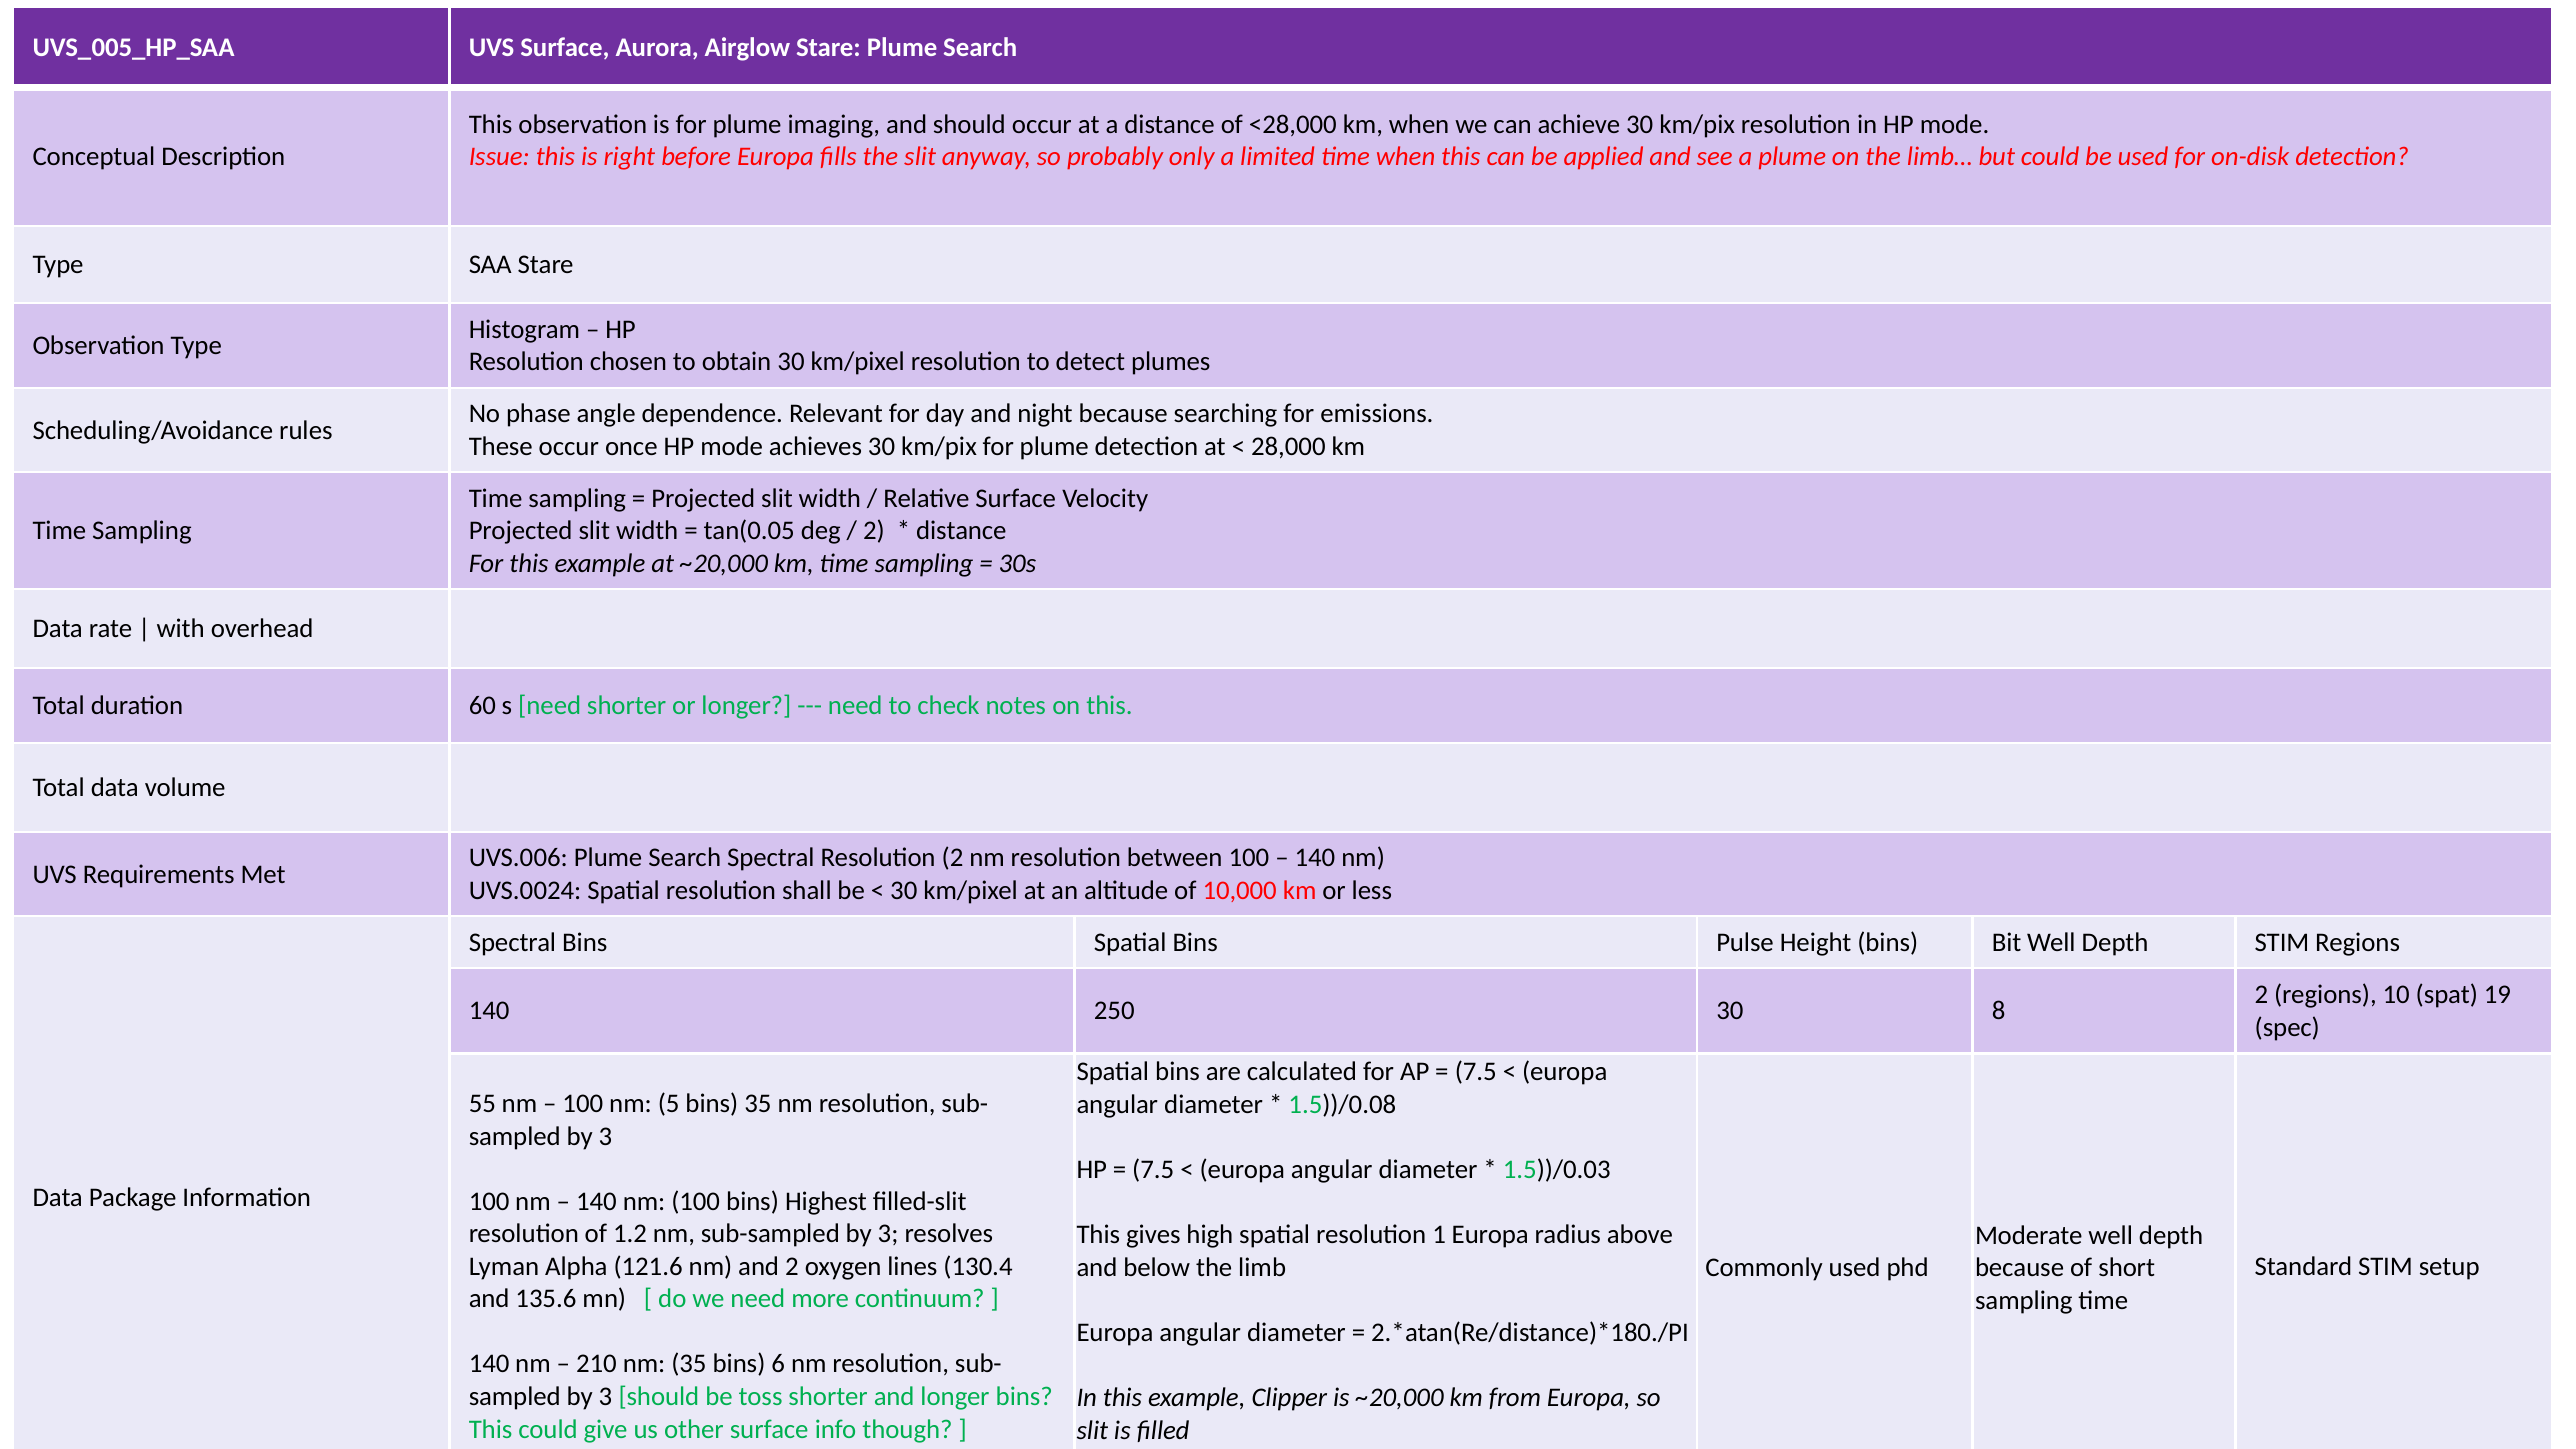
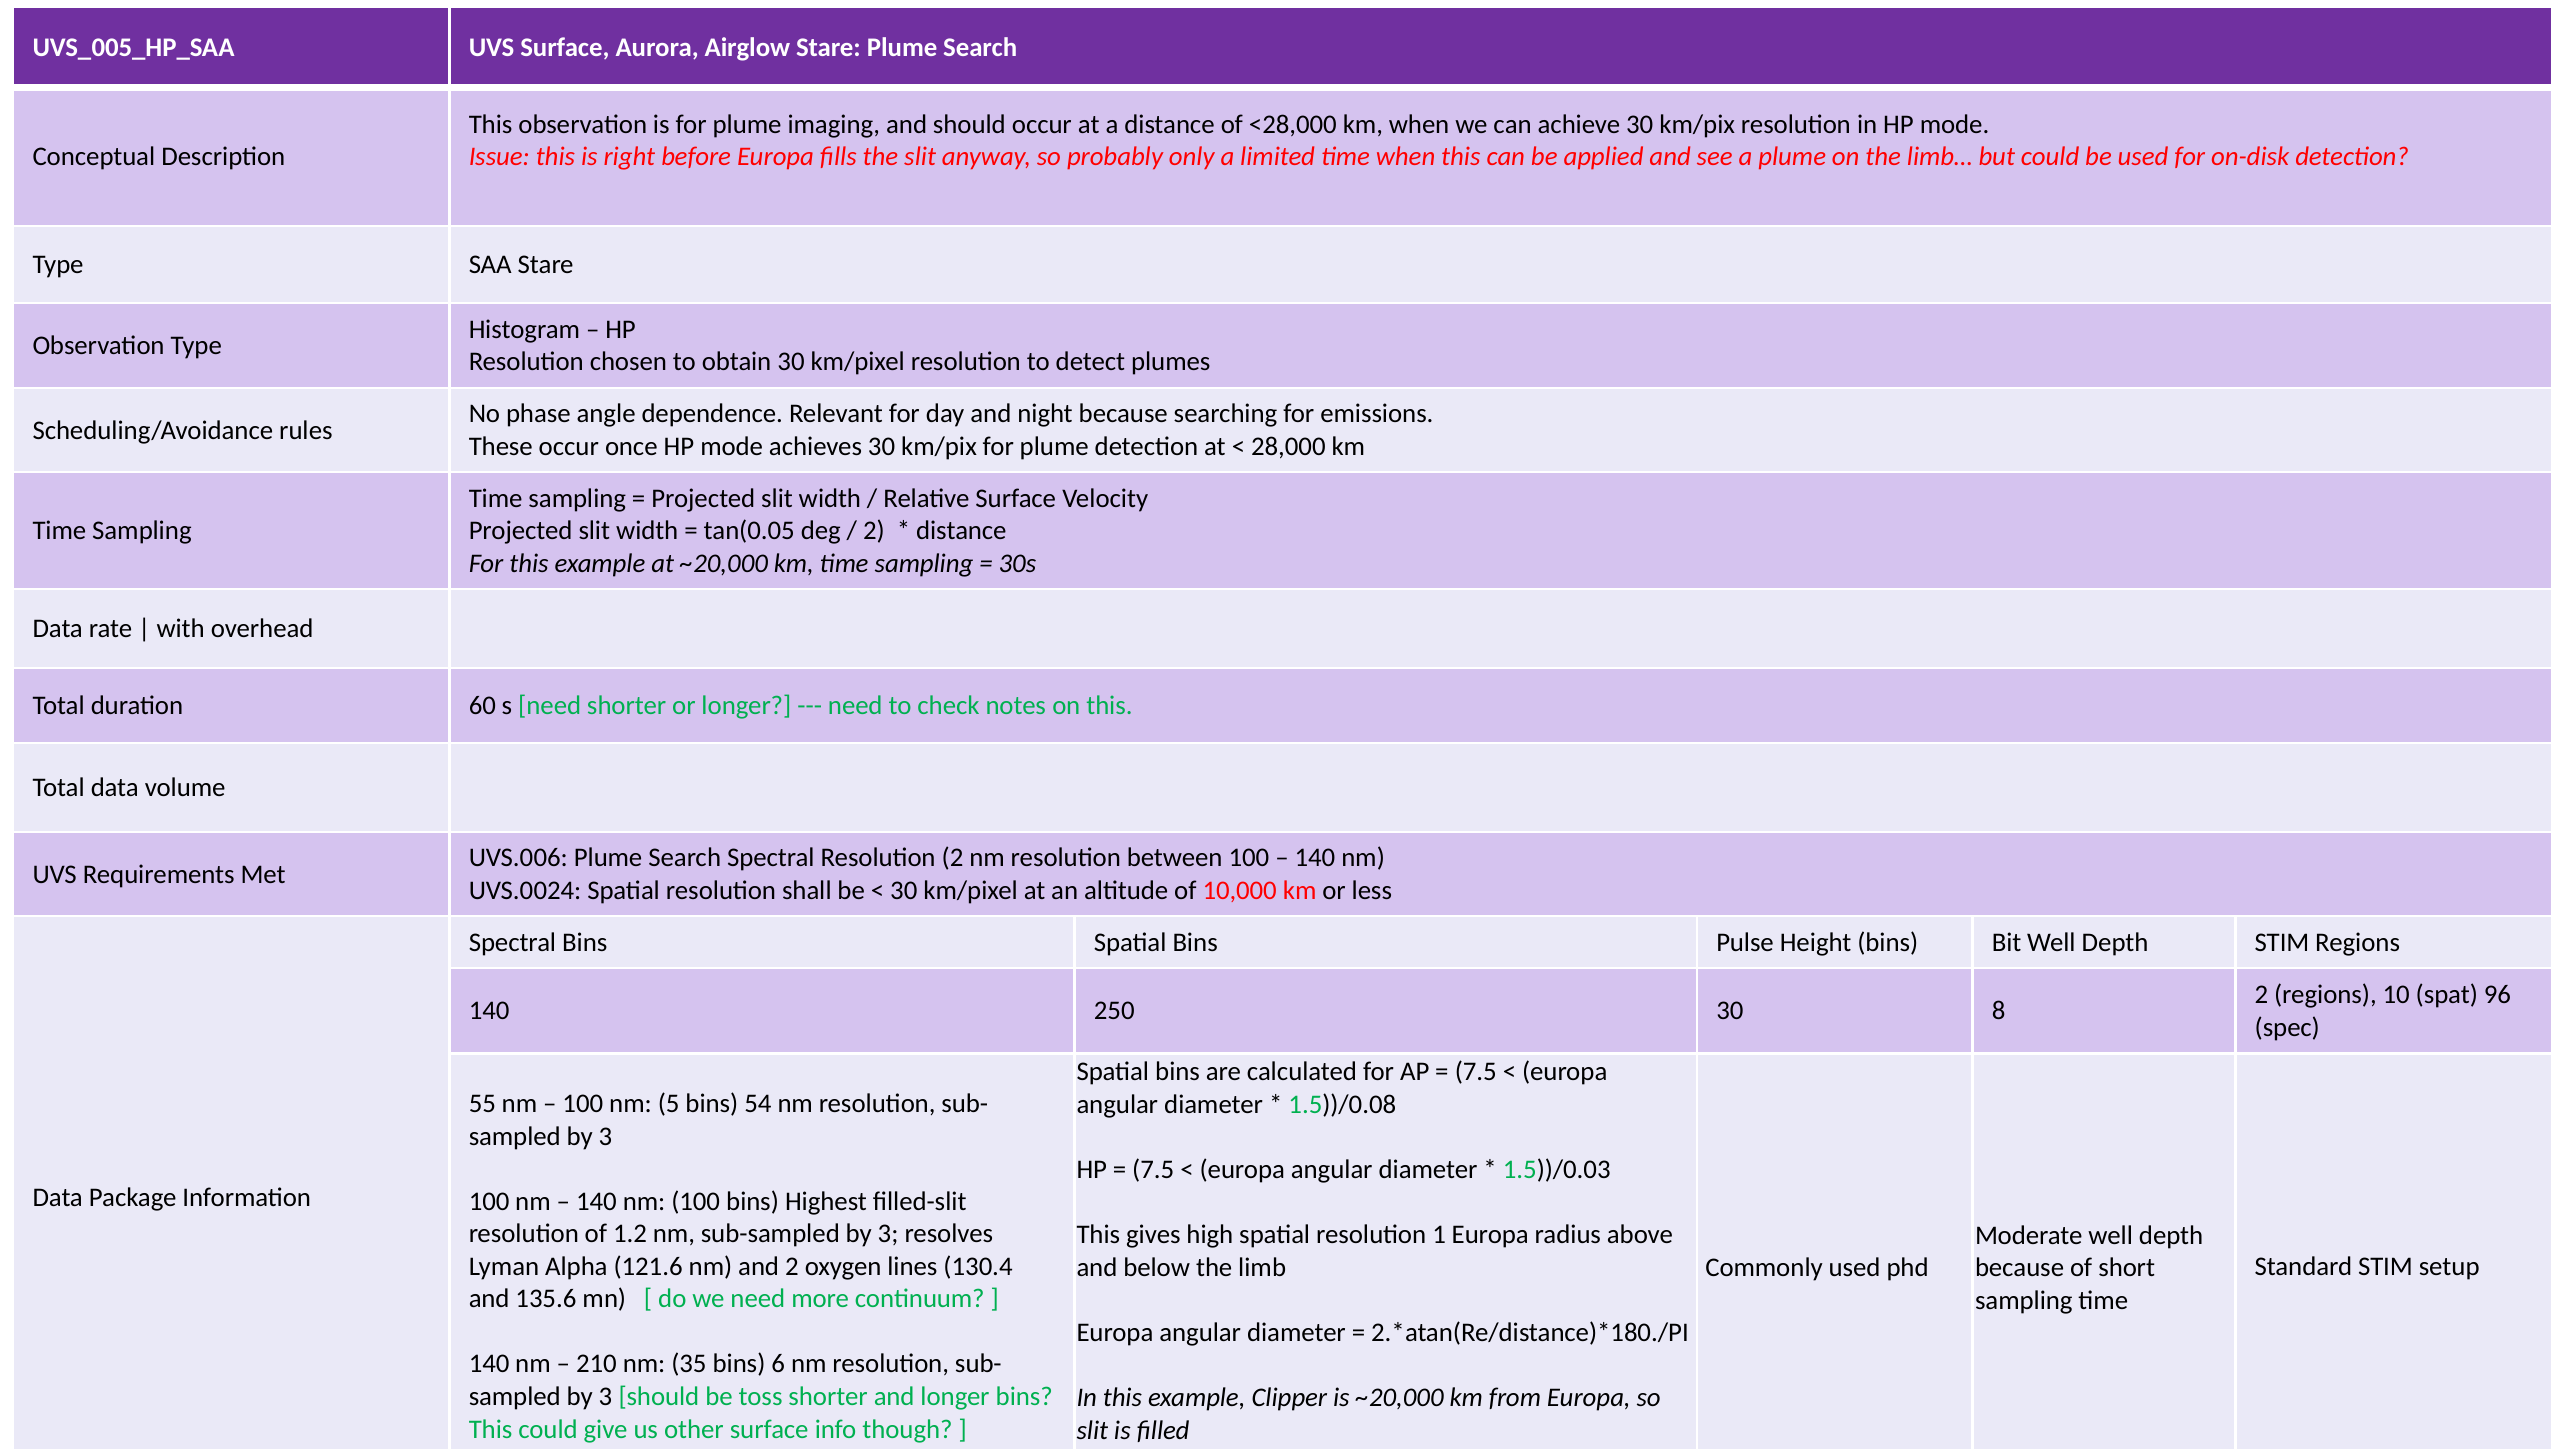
19: 19 -> 96
bins 35: 35 -> 54
